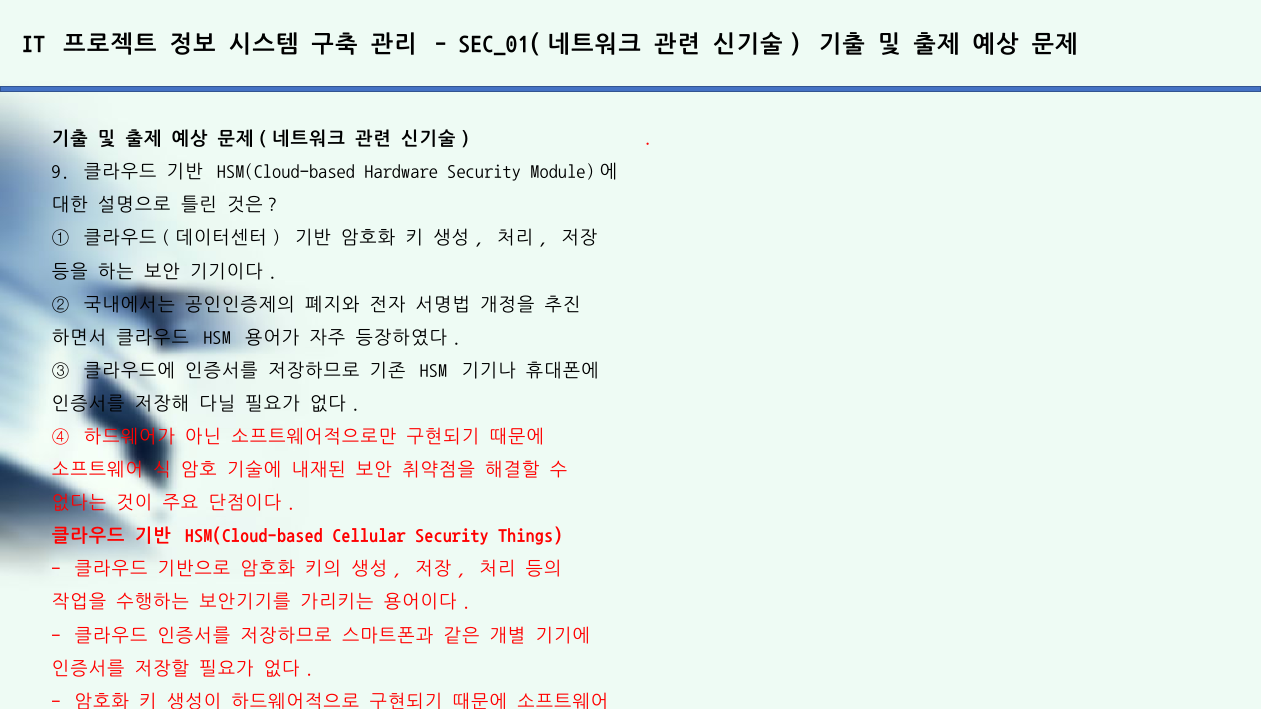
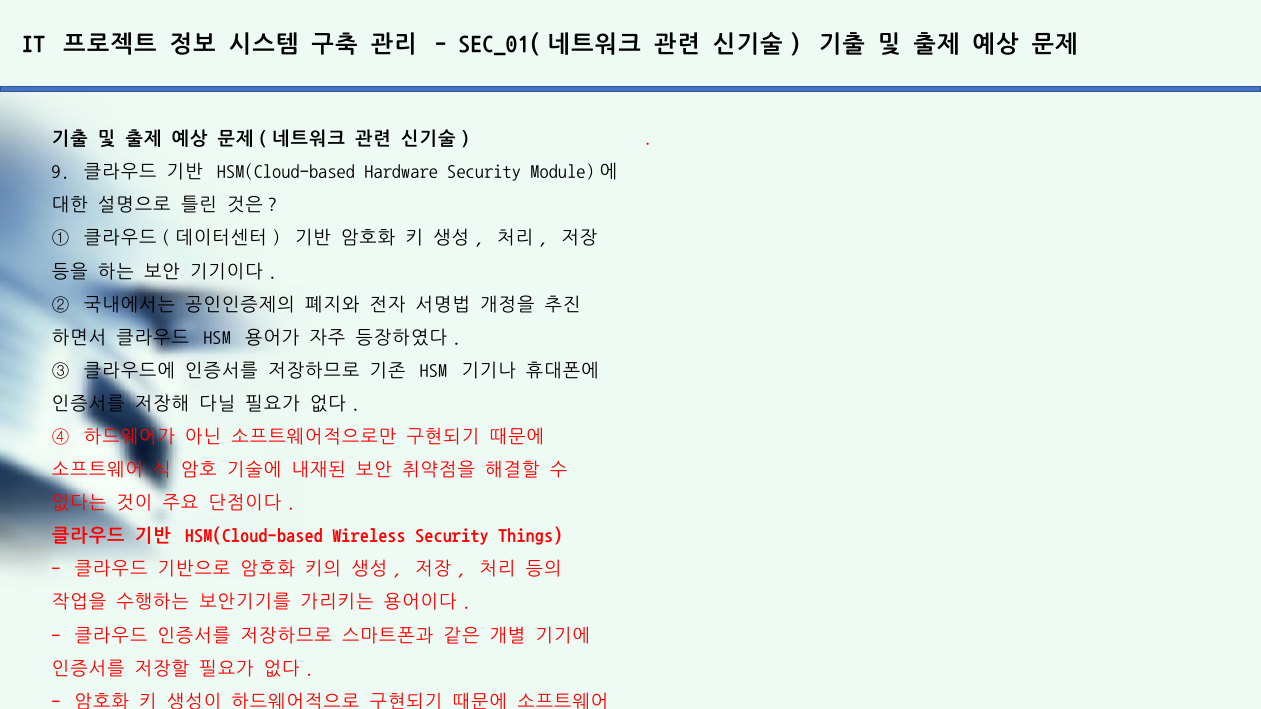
HSM(Cloud-based Cellular: Cellular -> Wireless
